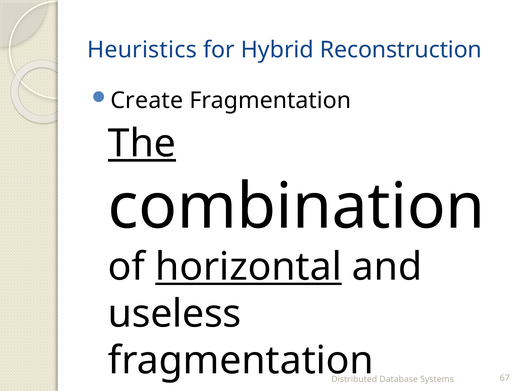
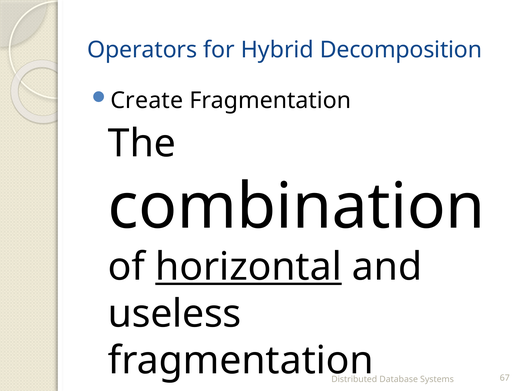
Heuristics: Heuristics -> Operators
Reconstruction: Reconstruction -> Decomposition
The underline: present -> none
